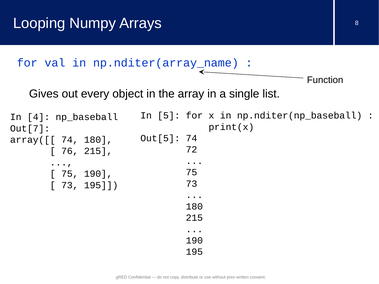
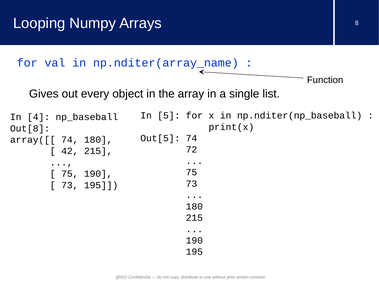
Out[7: Out[7 -> Out[8
76: 76 -> 42
